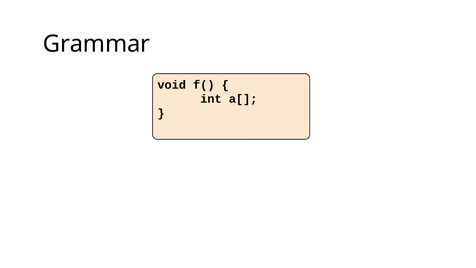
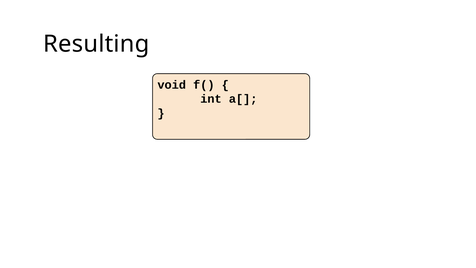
Grammar: Grammar -> Resulting
